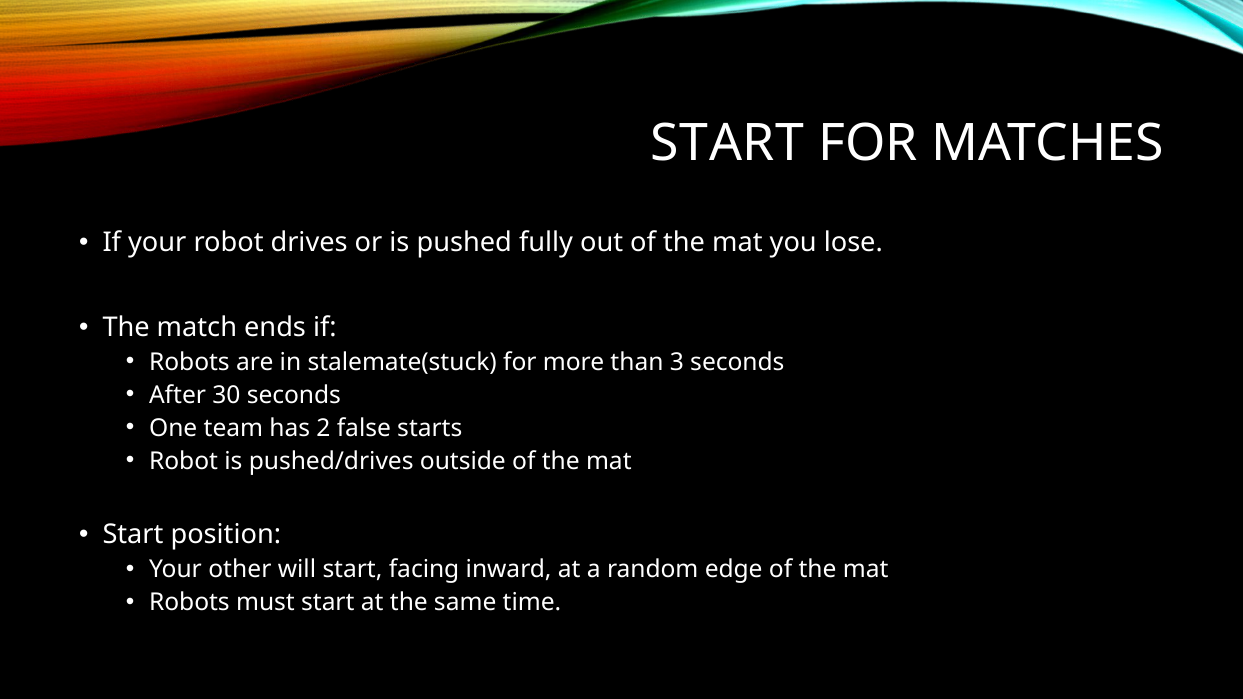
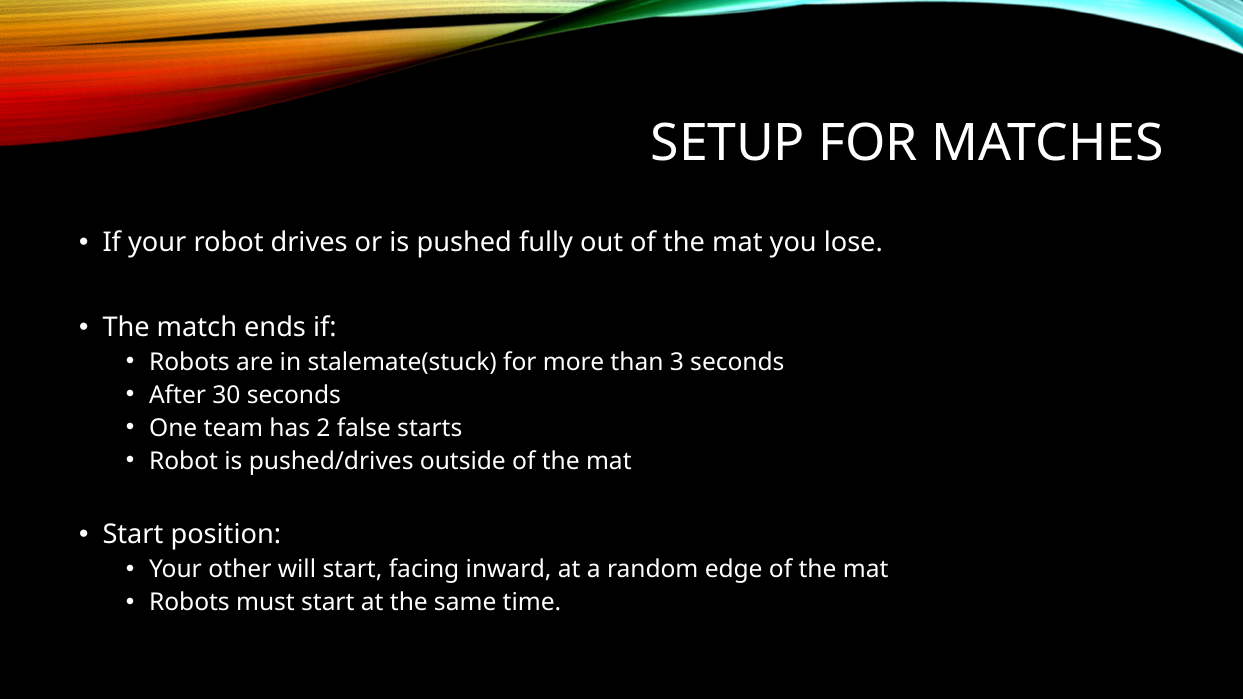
START at (728, 143): START -> SETUP
